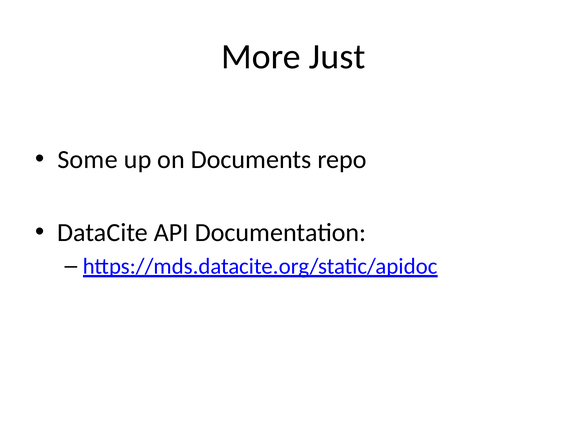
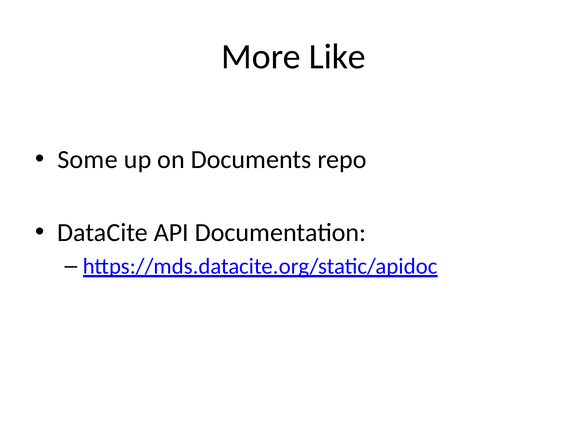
Just: Just -> Like
